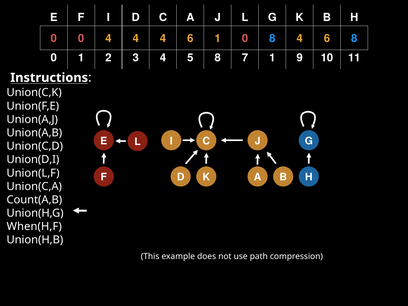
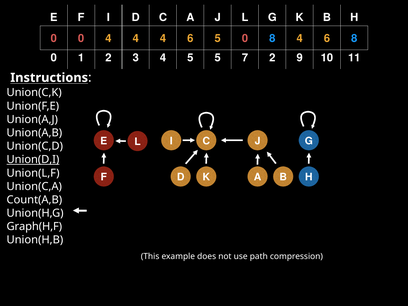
6 1: 1 -> 5
5 8: 8 -> 5
7 1: 1 -> 2
Union(D,I underline: none -> present
When(H,F: When(H,F -> Graph(H,F
